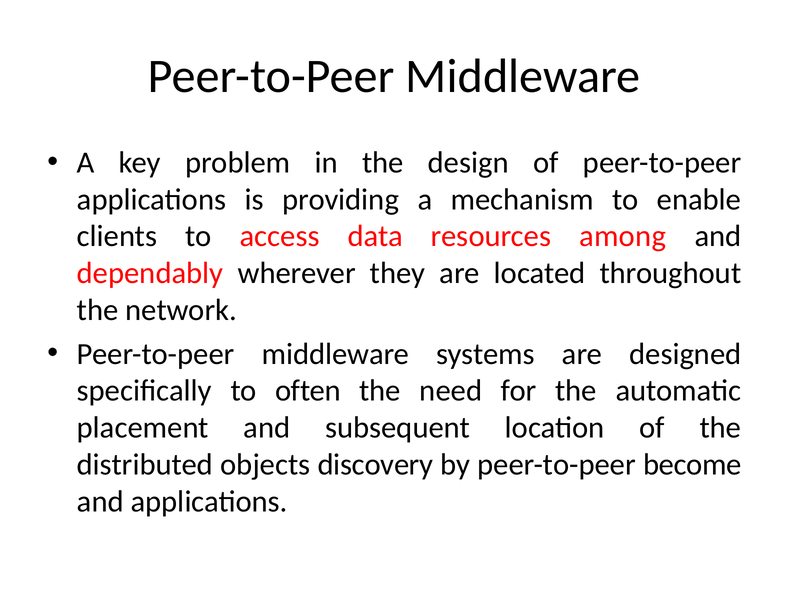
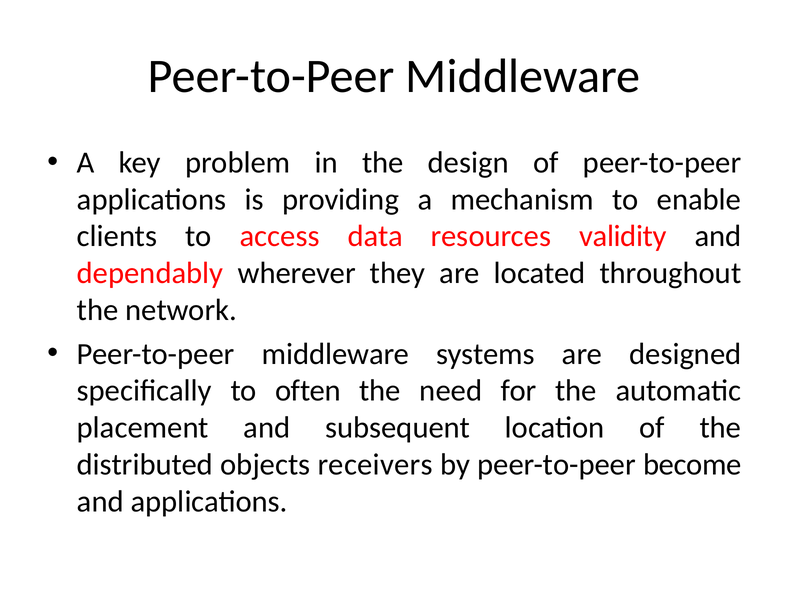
among: among -> validity
discovery: discovery -> receivers
